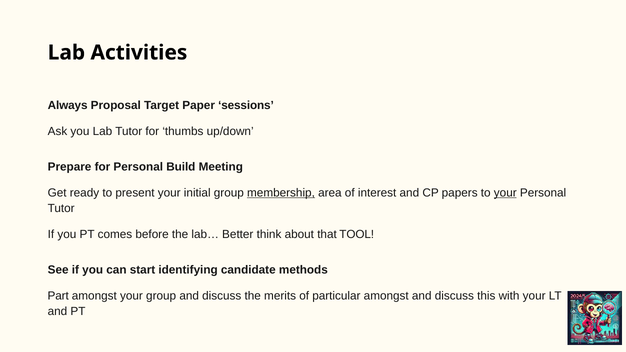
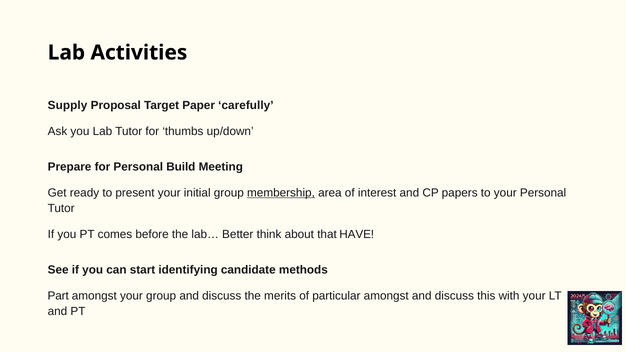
Always: Always -> Supply
sessions: sessions -> carefully
your at (505, 193) underline: present -> none
TOOL: TOOL -> HAVE
